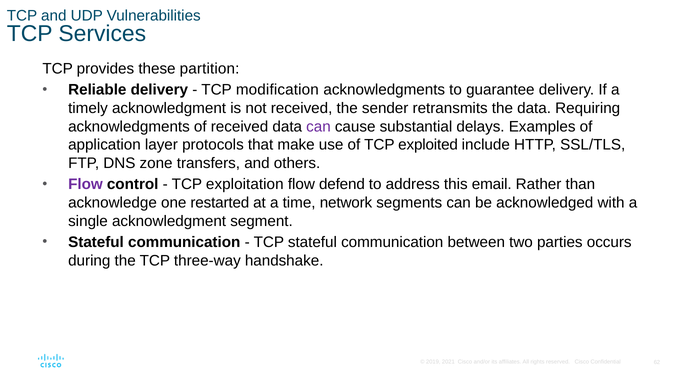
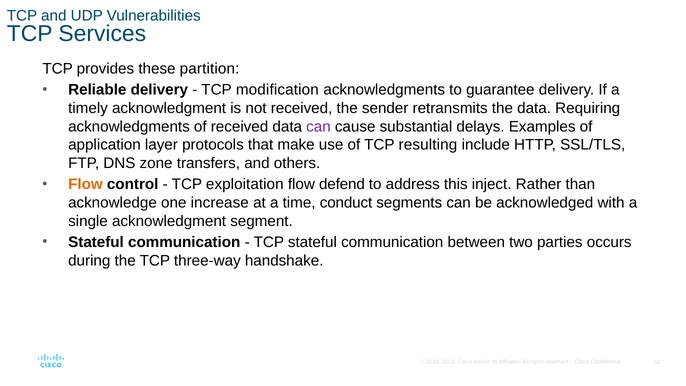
exploited: exploited -> resulting
Flow at (86, 184) colour: purple -> orange
email: email -> inject
restarted: restarted -> increase
network: network -> conduct
